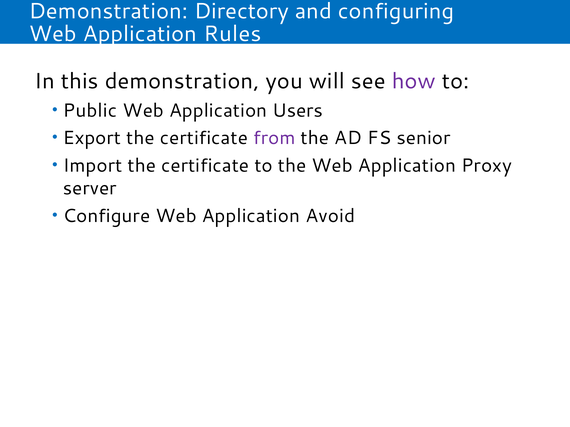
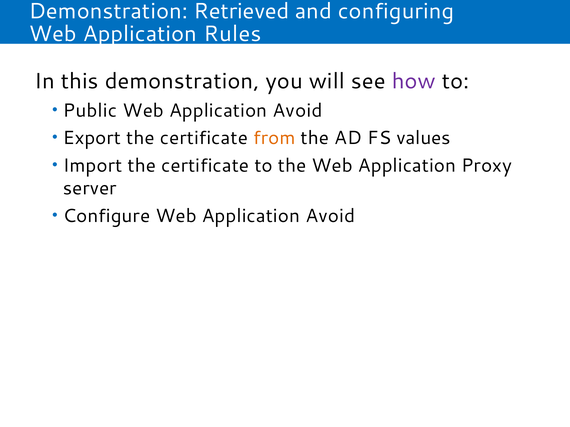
Directory: Directory -> Retrieved
Users at (298, 111): Users -> Avoid
from colour: purple -> orange
senior: senior -> values
